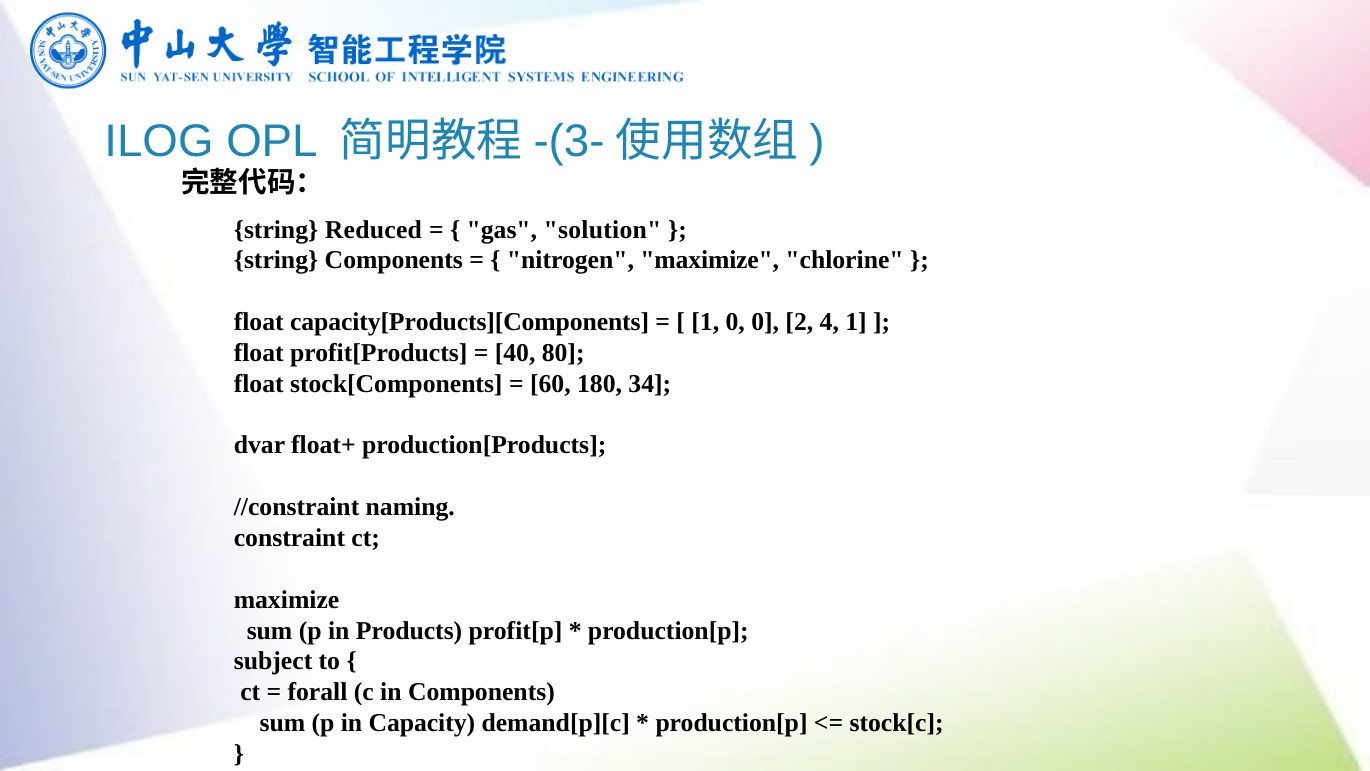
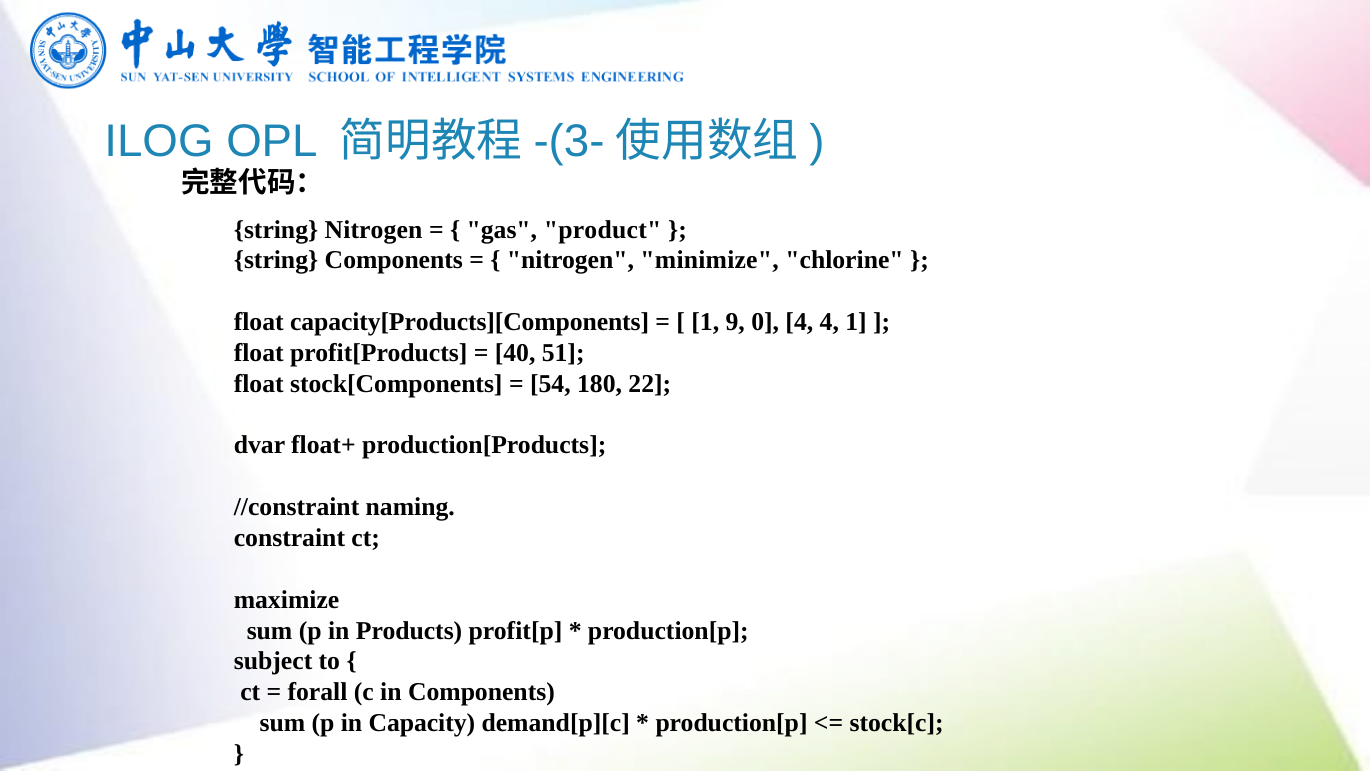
string Reduced: Reduced -> Nitrogen
solution: solution -> product
nitrogen maximize: maximize -> minimize
1 0: 0 -> 9
0 2: 2 -> 4
80: 80 -> 51
60: 60 -> 54
34: 34 -> 22
